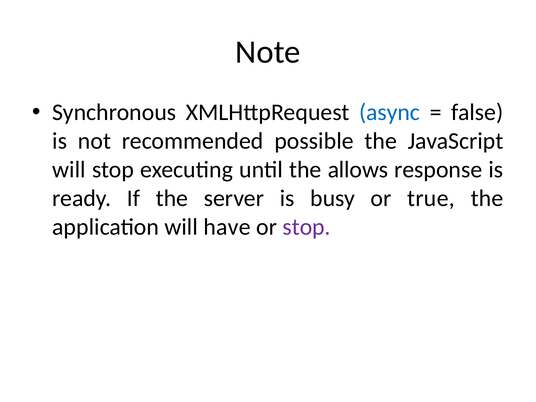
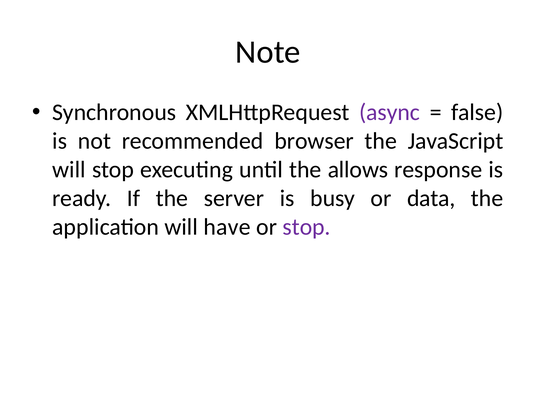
async colour: blue -> purple
possible: possible -> browser
true: true -> data
